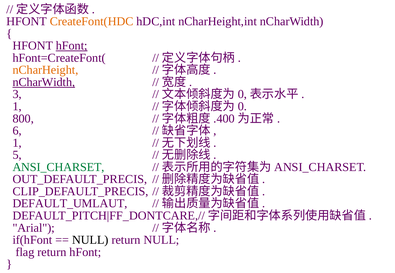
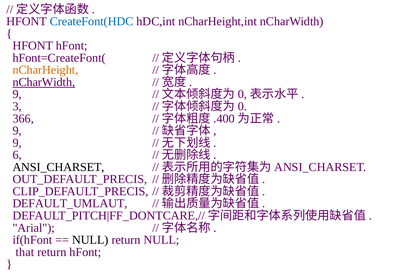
CreateFont(HDC colour: orange -> blue
hFont at (72, 46) underline: present -> none
3 at (17, 94): 3 -> 9
1 at (17, 107): 1 -> 3
800: 800 -> 366
6 at (17, 131): 6 -> 9
1 at (17, 143): 1 -> 9
5: 5 -> 6
ANSI_CHARSET colour: green -> black
flag: flag -> that
